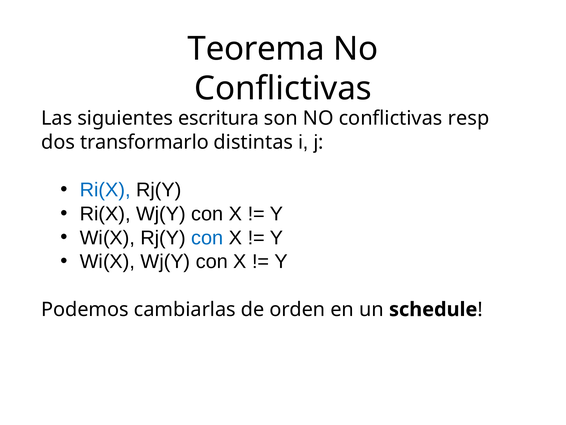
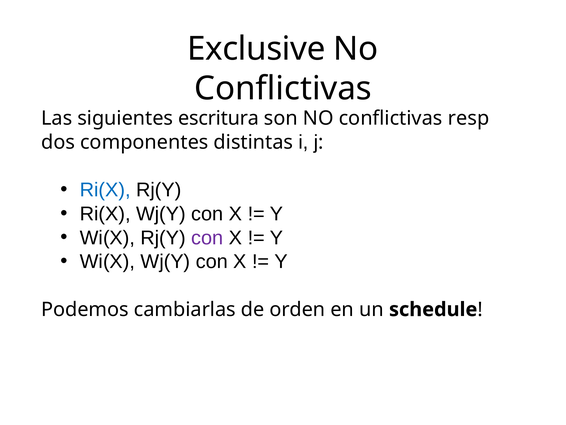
Teorema: Teorema -> Exclusive
transformarlo: transformarlo -> componentes
con at (207, 238) colour: blue -> purple
